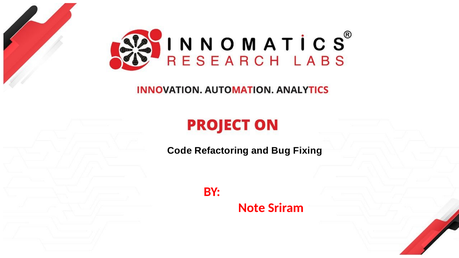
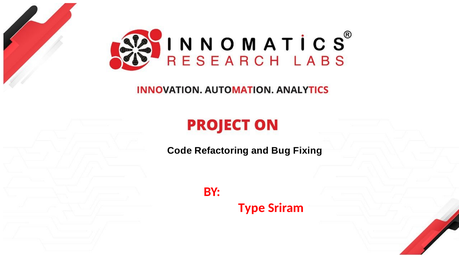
Note: Note -> Type
